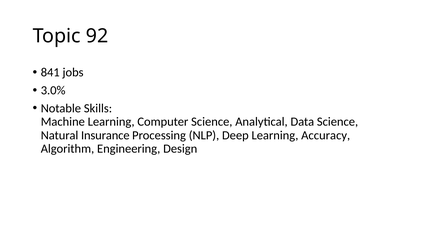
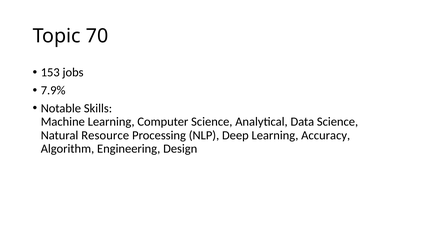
92: 92 -> 70
841: 841 -> 153
3.0%: 3.0% -> 7.9%
Insurance: Insurance -> Resource
